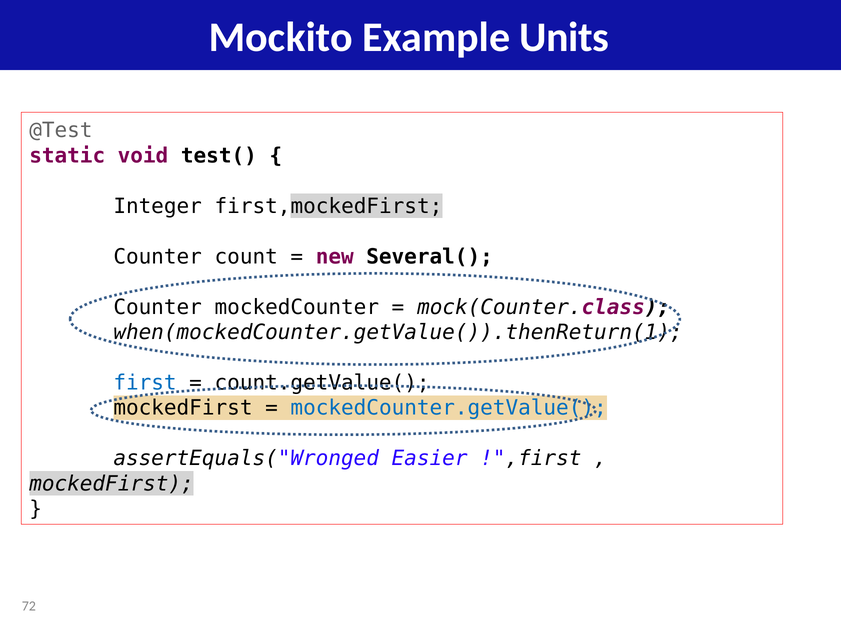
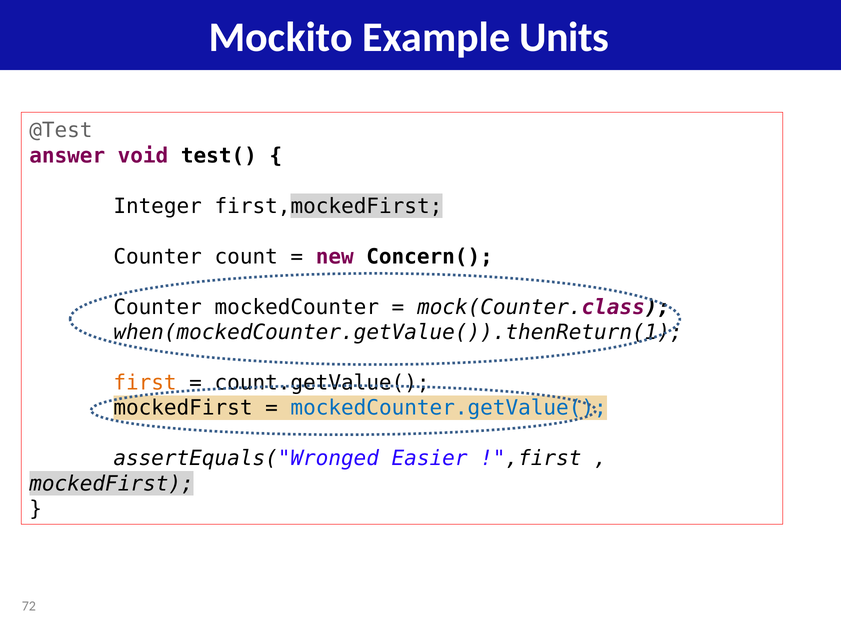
static: static -> answer
Several(: Several( -> Concern(
first colour: blue -> orange
